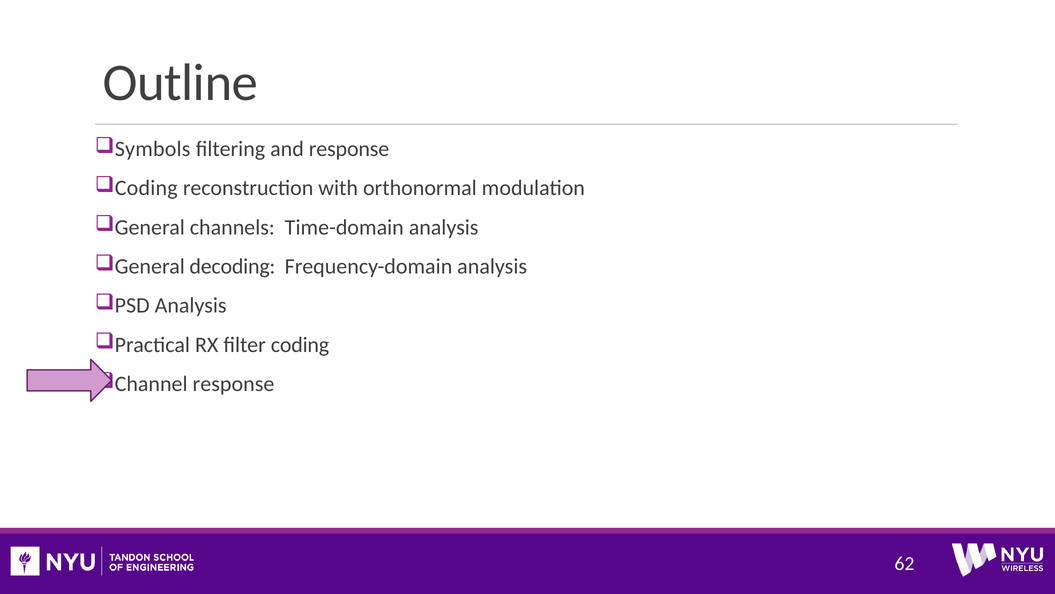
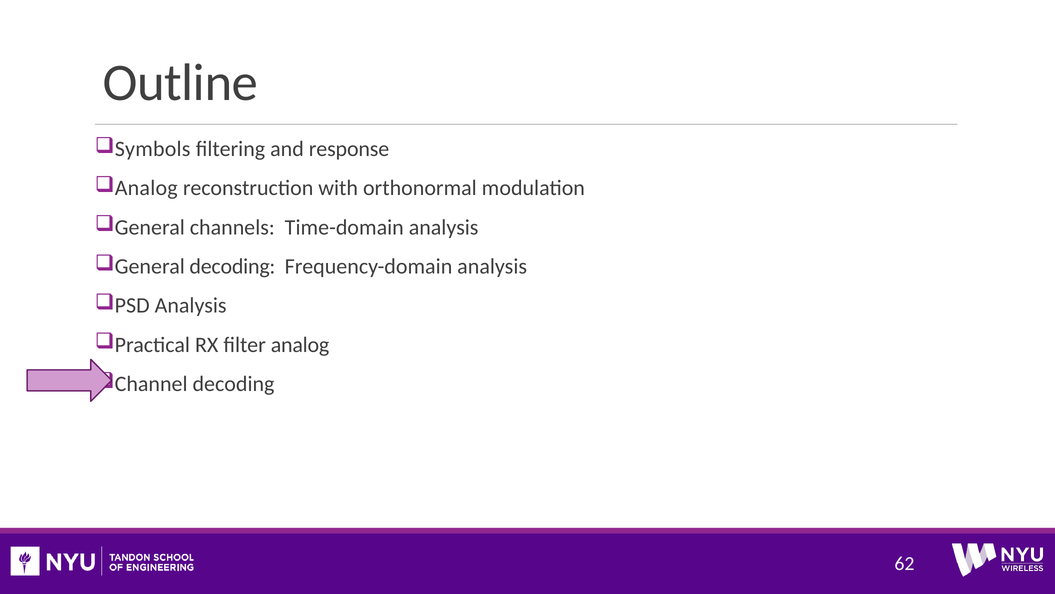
Coding at (146, 188): Coding -> Analog
filter coding: coding -> analog
Channel response: response -> decoding
